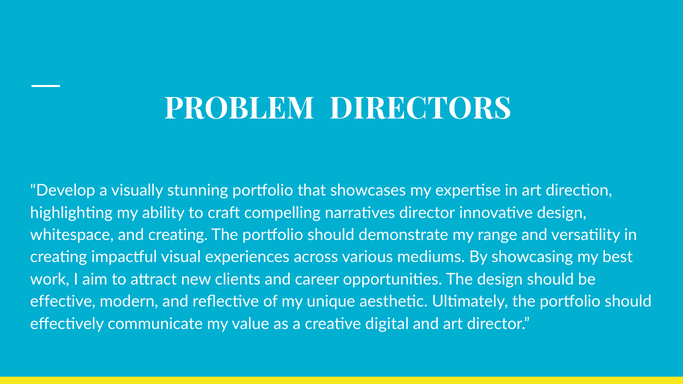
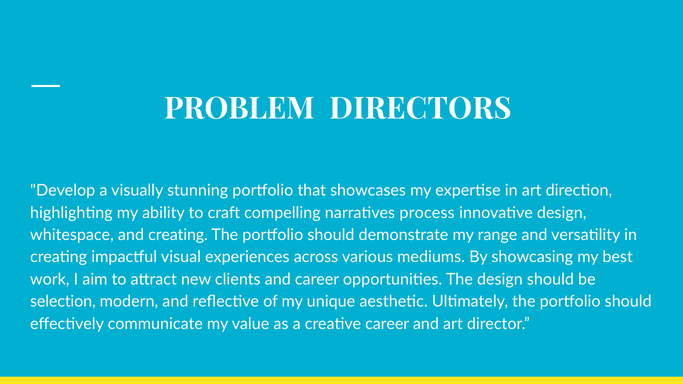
narratives director: director -> process
effective: effective -> selection
creative digital: digital -> career
